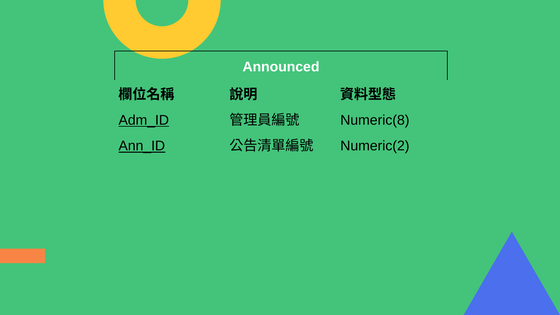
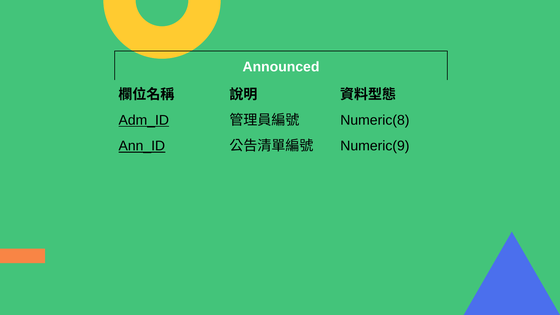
Numeric(2: Numeric(2 -> Numeric(9
